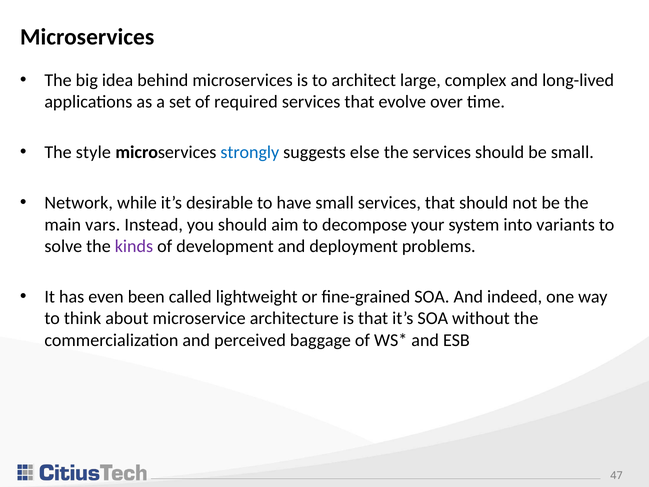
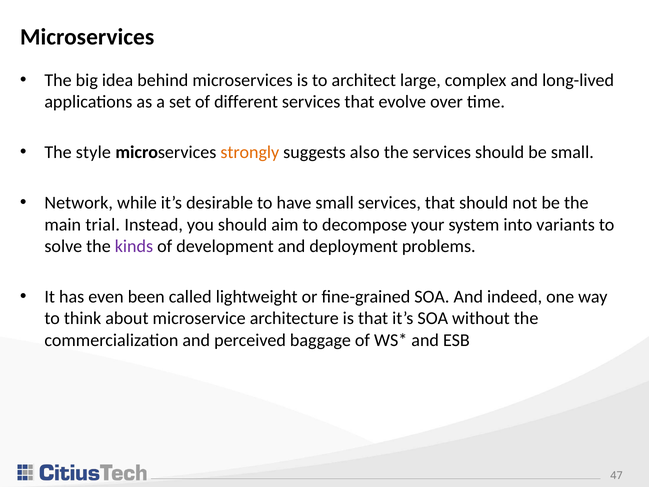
required: required -> different
strongly colour: blue -> orange
else: else -> also
vars: vars -> trial
